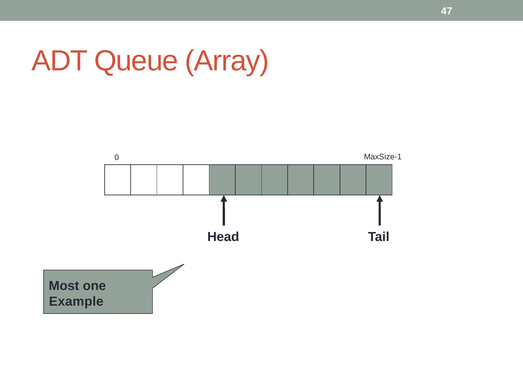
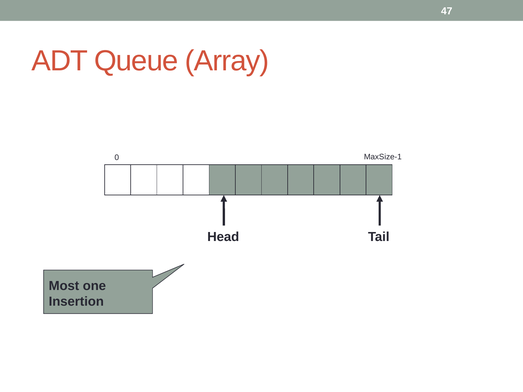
Example: Example -> Insertion
